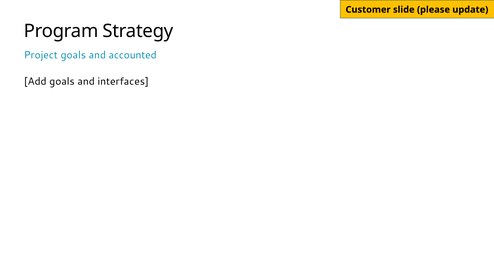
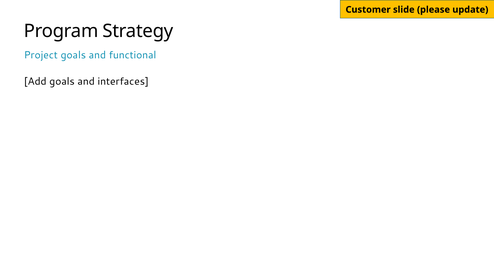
accounted: accounted -> functional
